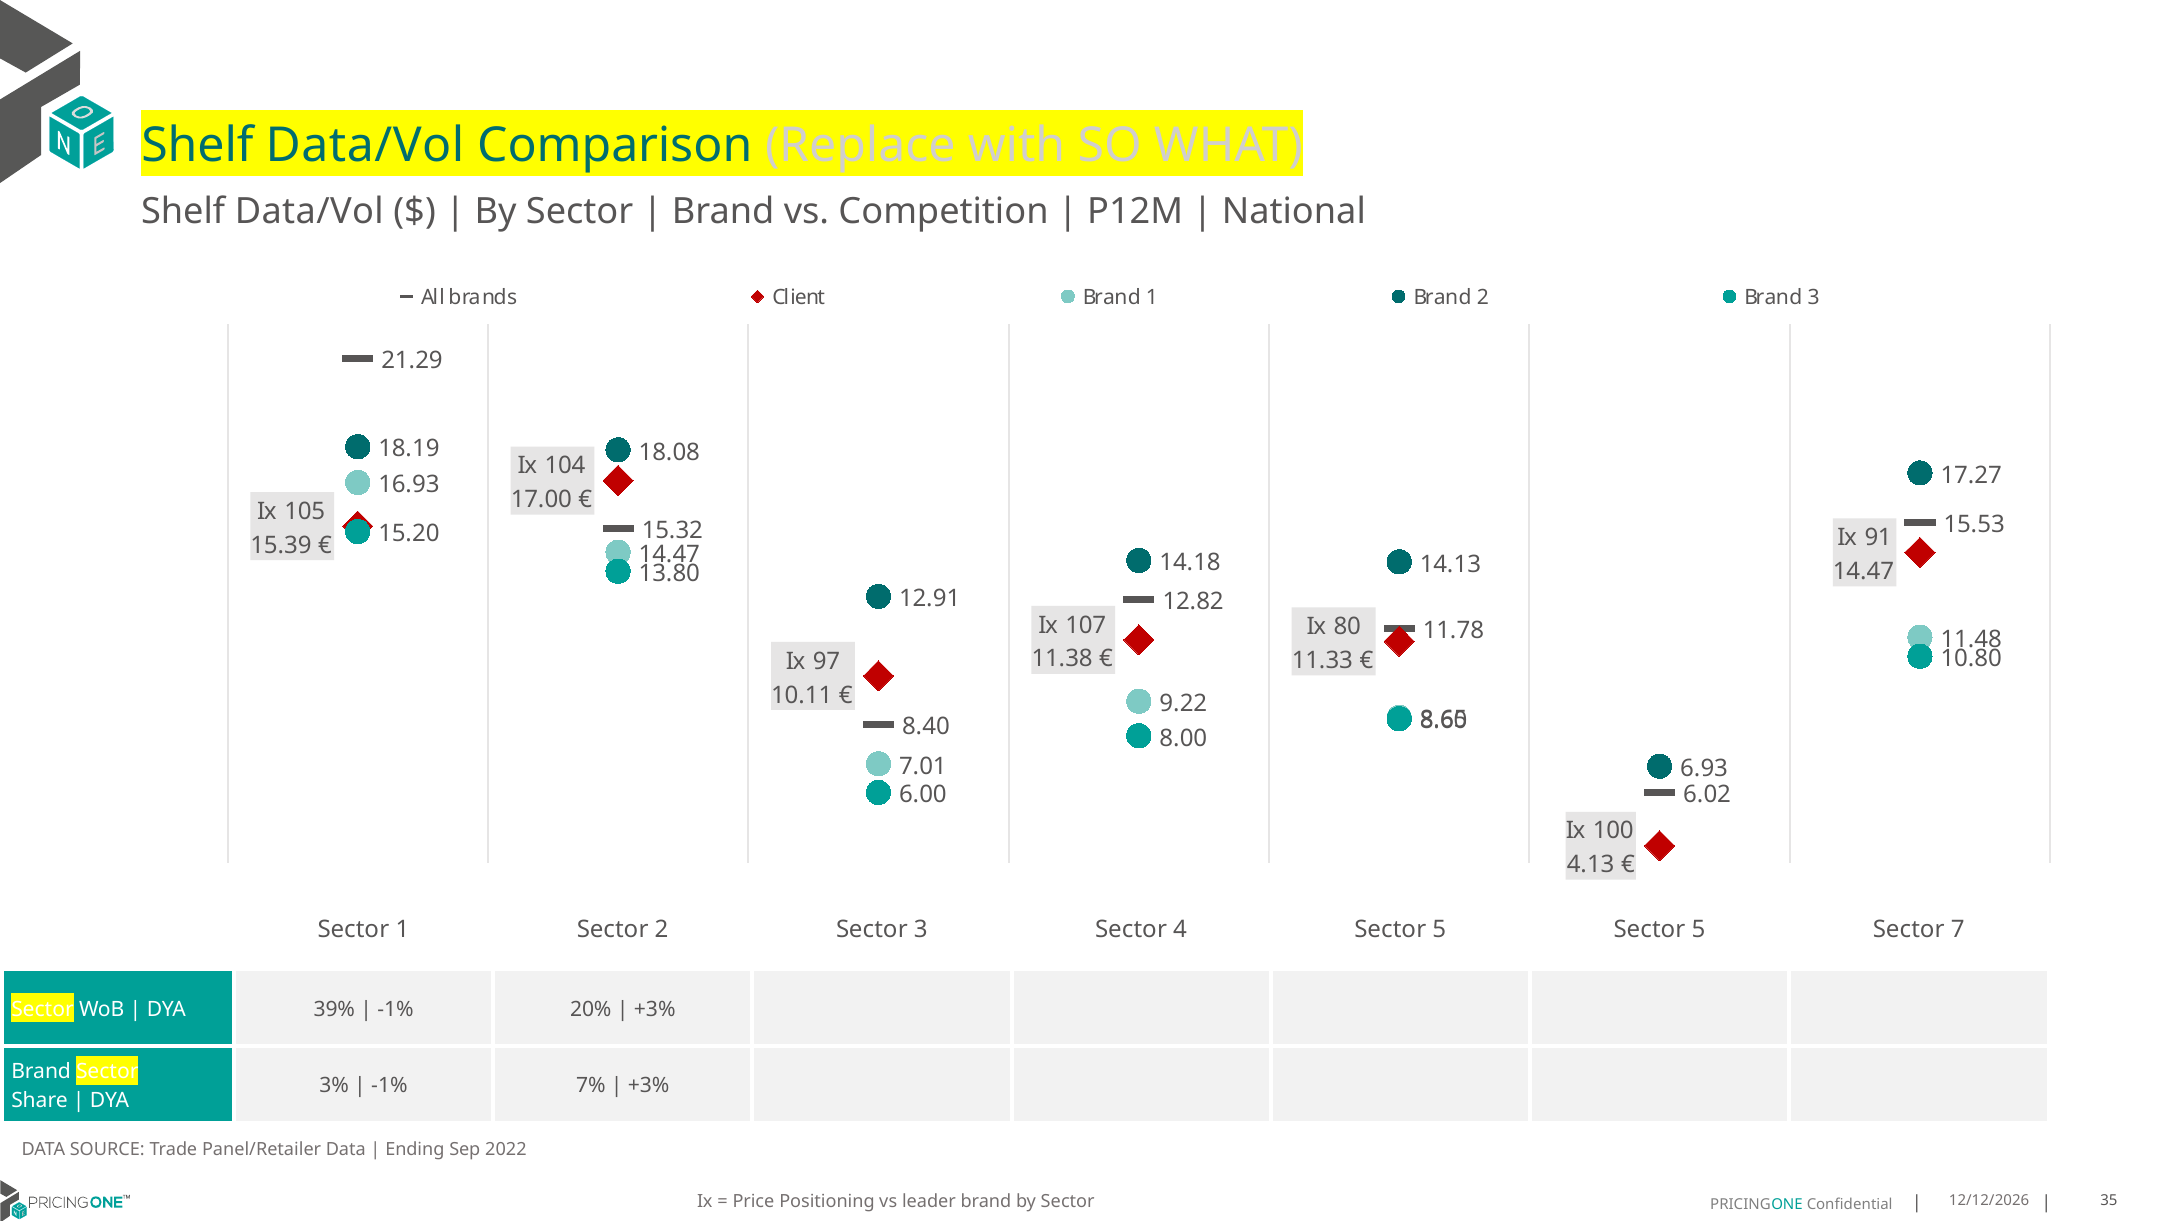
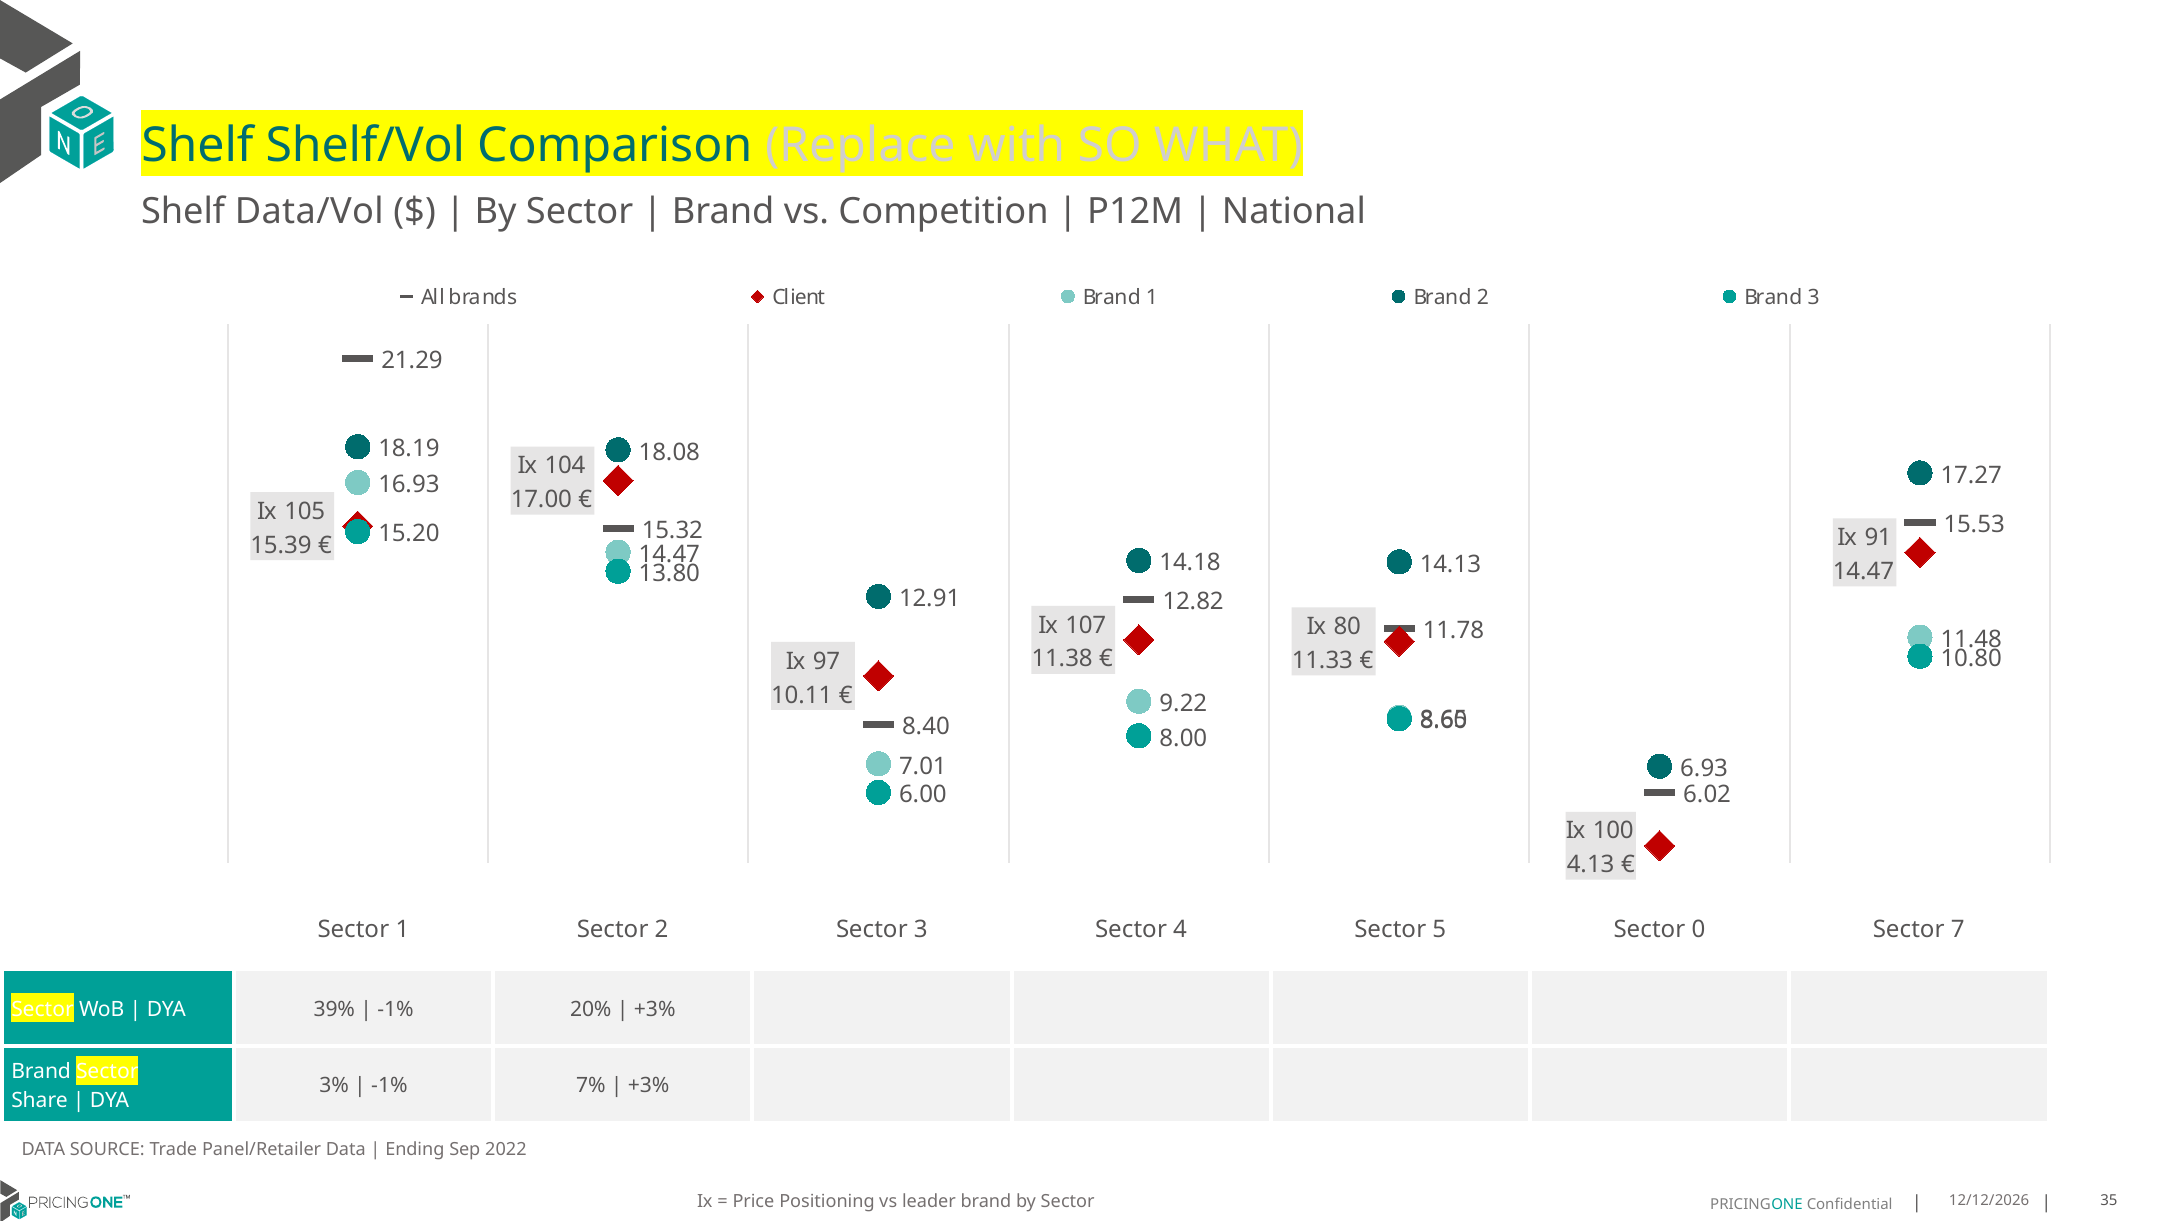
Data/Vol at (365, 146): Data/Vol -> Shelf/Vol
5 Sector 5: 5 -> 0
